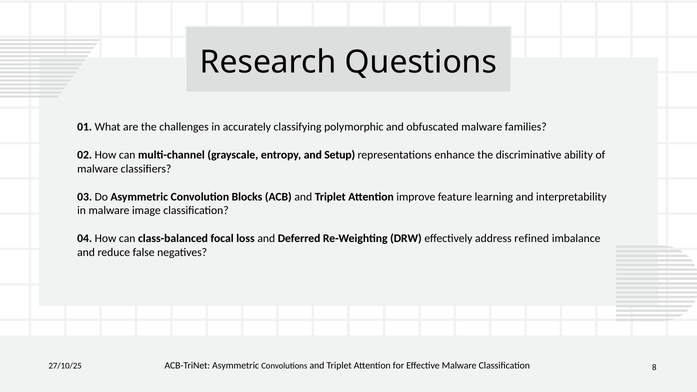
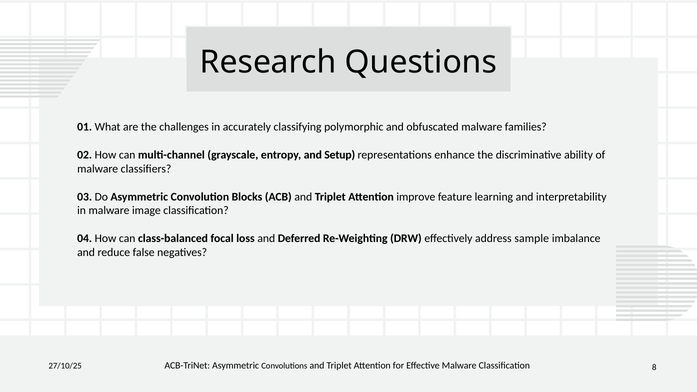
refined: refined -> sample
